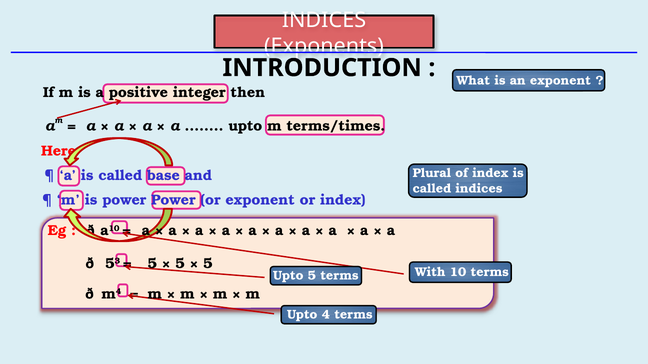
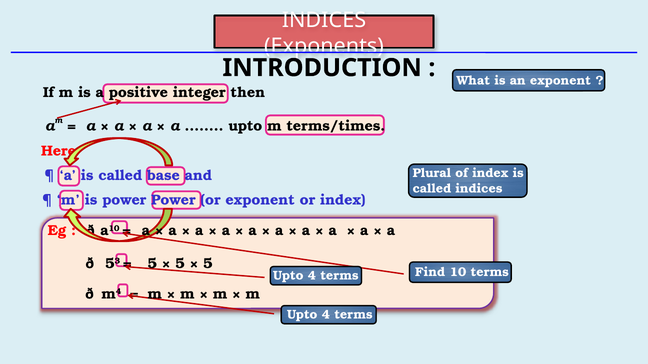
With: With -> Find
5 at (312, 276): 5 -> 4
